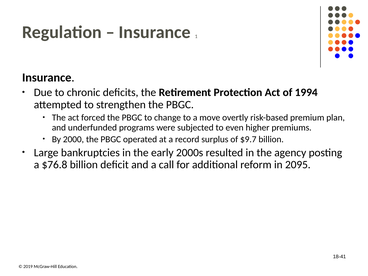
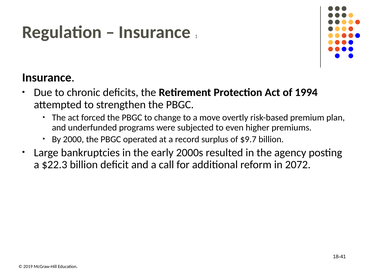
$76.8: $76.8 -> $22.3
2095: 2095 -> 2072
